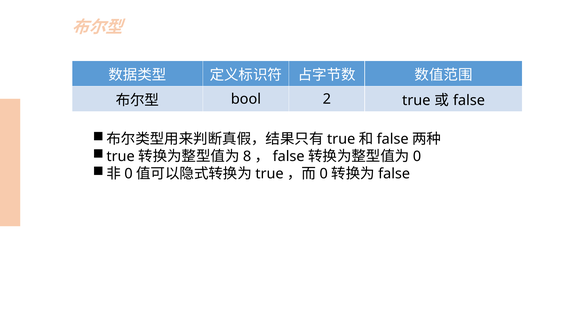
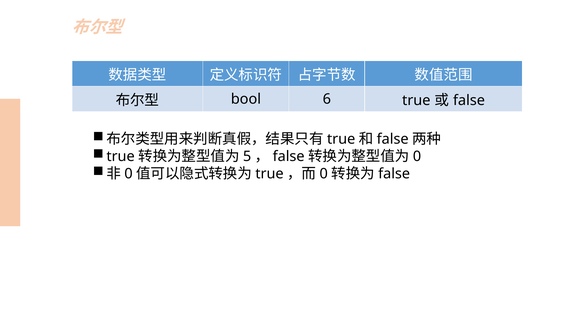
2: 2 -> 6
8: 8 -> 5
